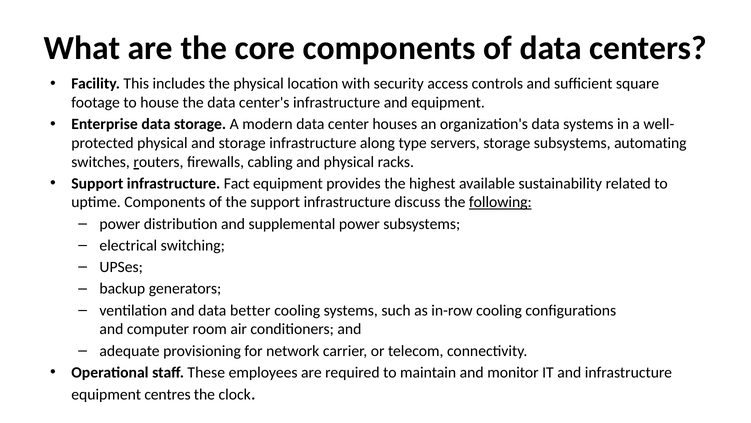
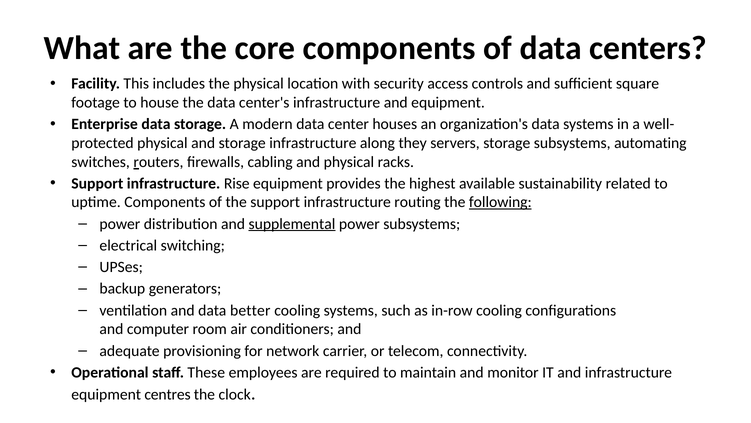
type: type -> they
Fact: Fact -> Rise
discuss: discuss -> routing
supplemental underline: none -> present
